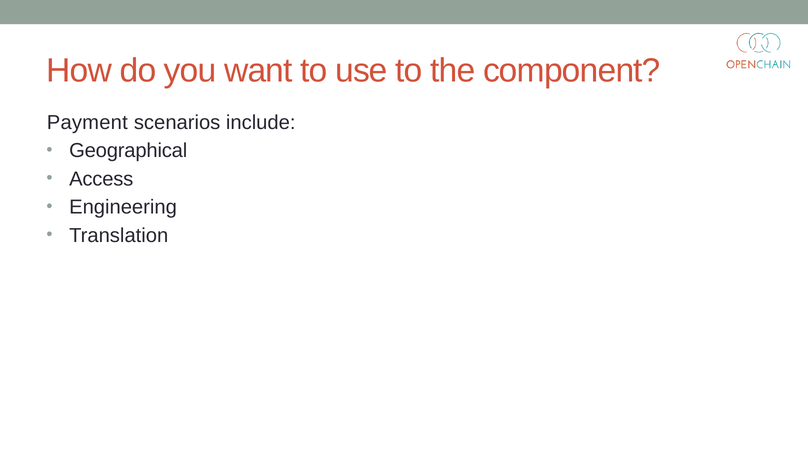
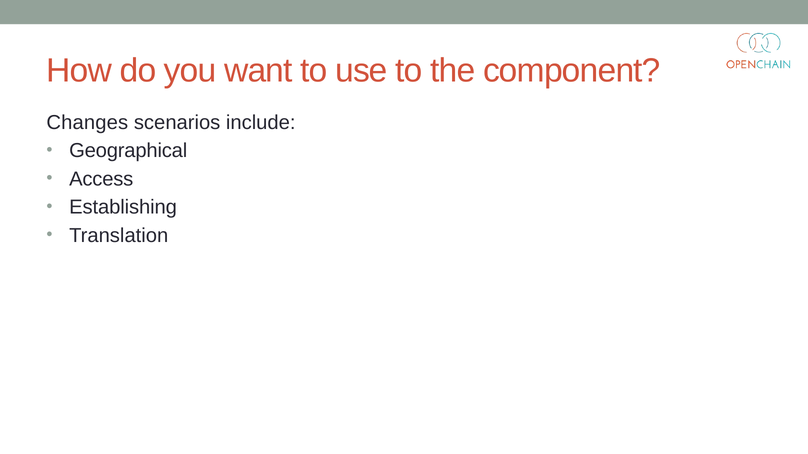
Payment: Payment -> Changes
Engineering: Engineering -> Establishing
